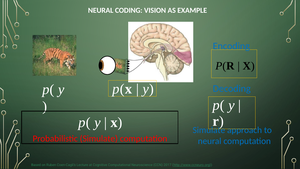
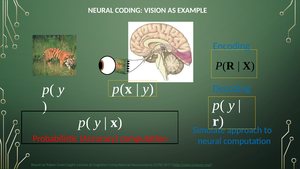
Probabilistic Simulate: Simulate -> Accuracy
